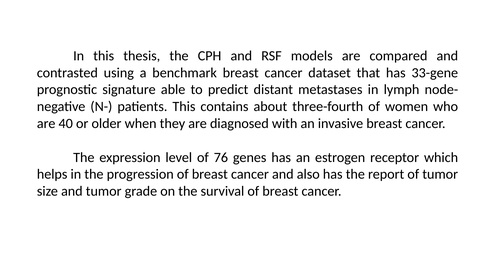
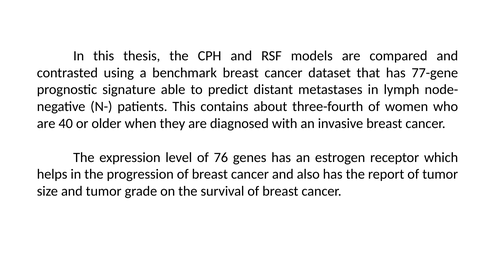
33-gene: 33-gene -> 77-gene
